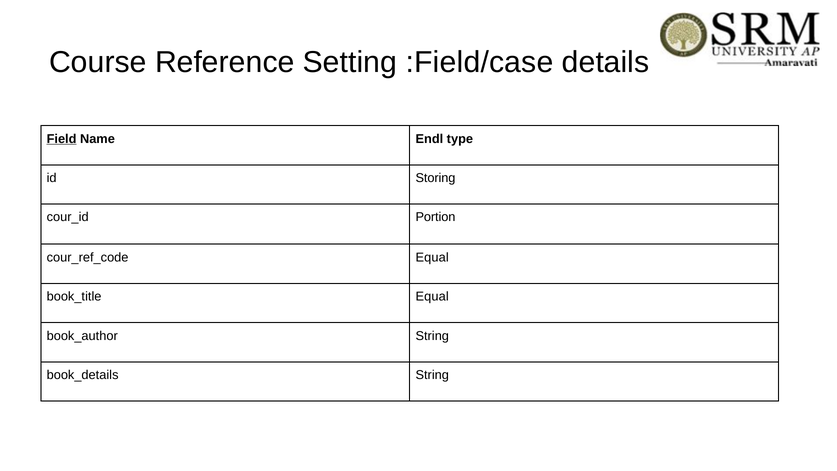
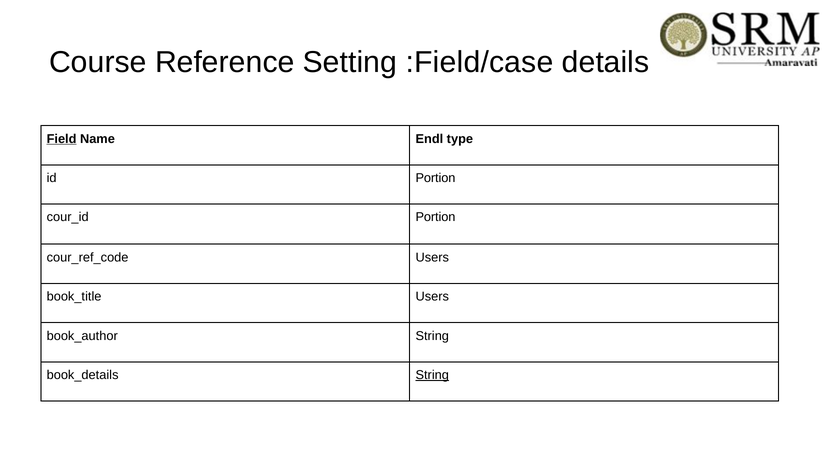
id Storing: Storing -> Portion
Equal at (432, 257): Equal -> Users
Equal at (432, 297): Equal -> Users
String at (432, 375) underline: none -> present
